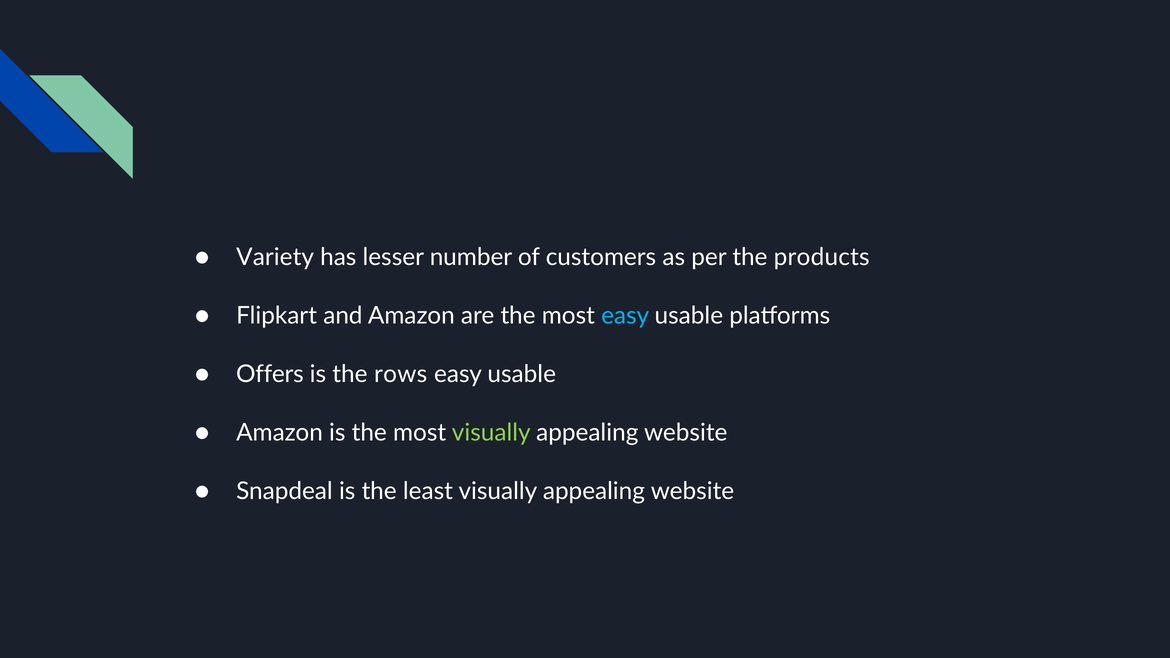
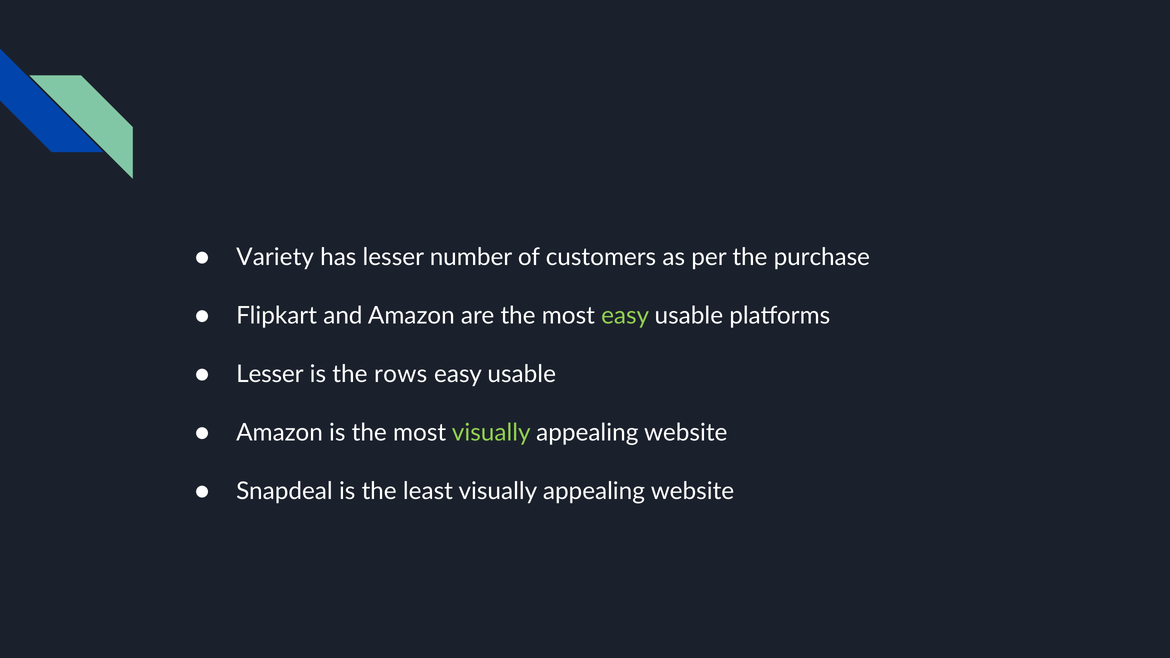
products: products -> purchase
easy at (625, 316) colour: light blue -> light green
Offers at (270, 374): Offers -> Lesser
